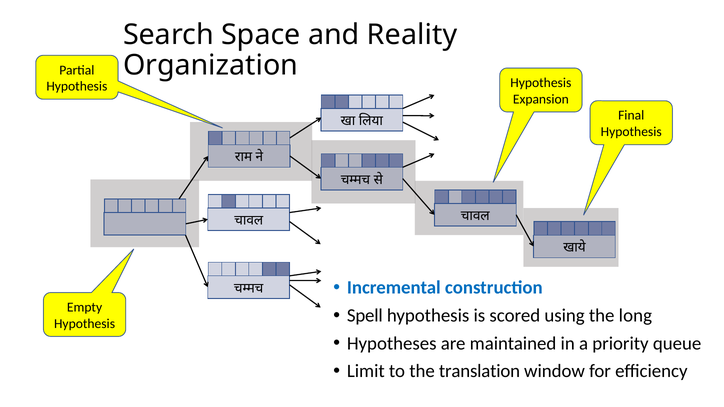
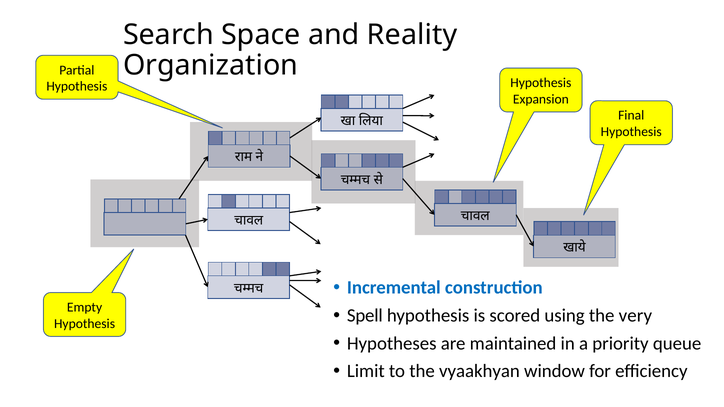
long: long -> very
translation: translation -> vyaakhyan
